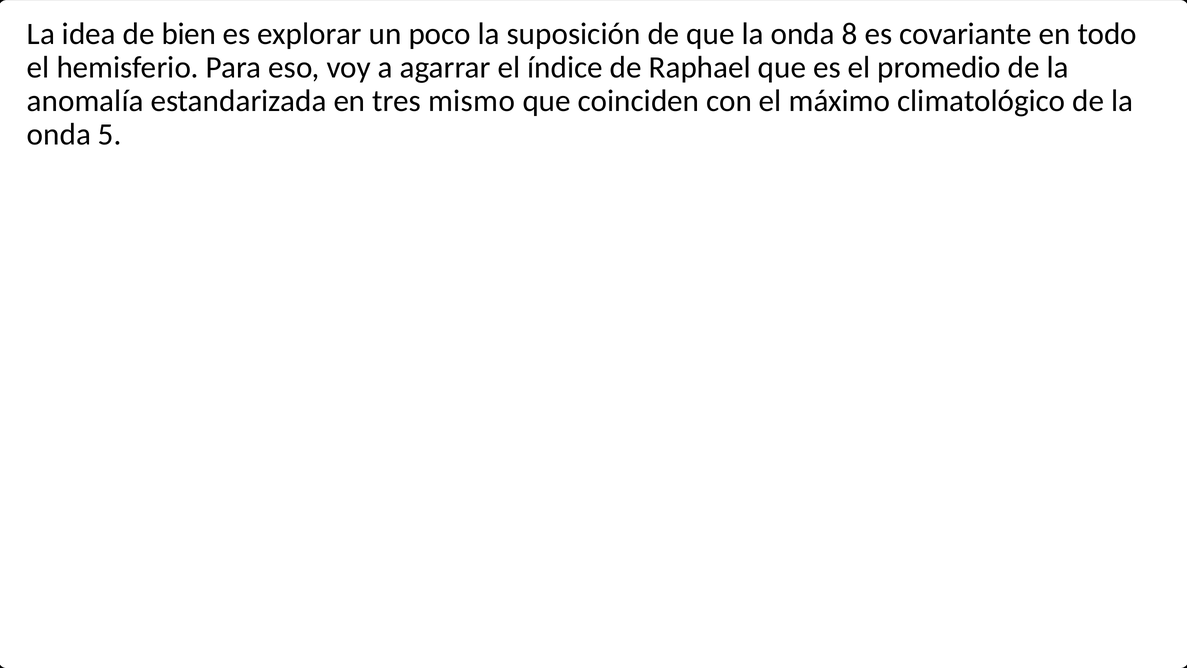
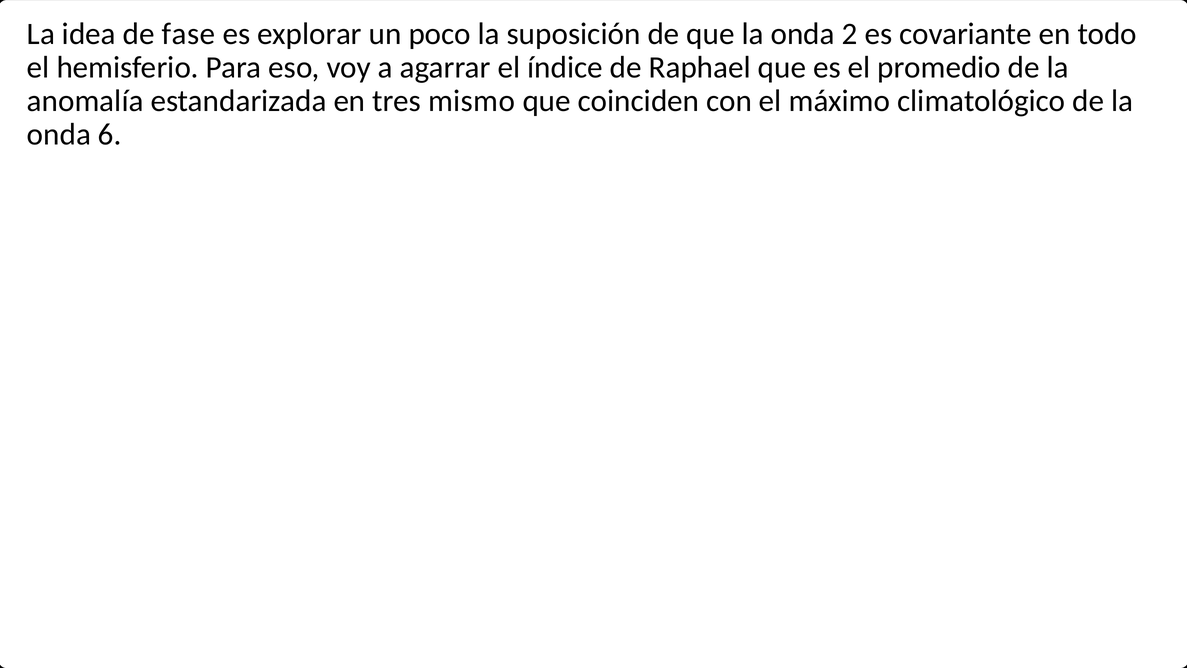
bien: bien -> fase
8: 8 -> 2
5: 5 -> 6
